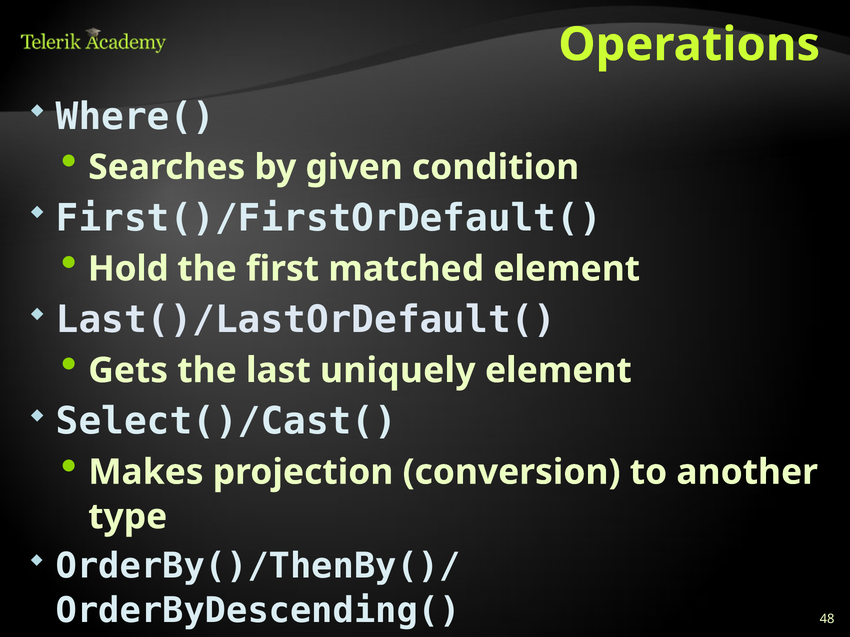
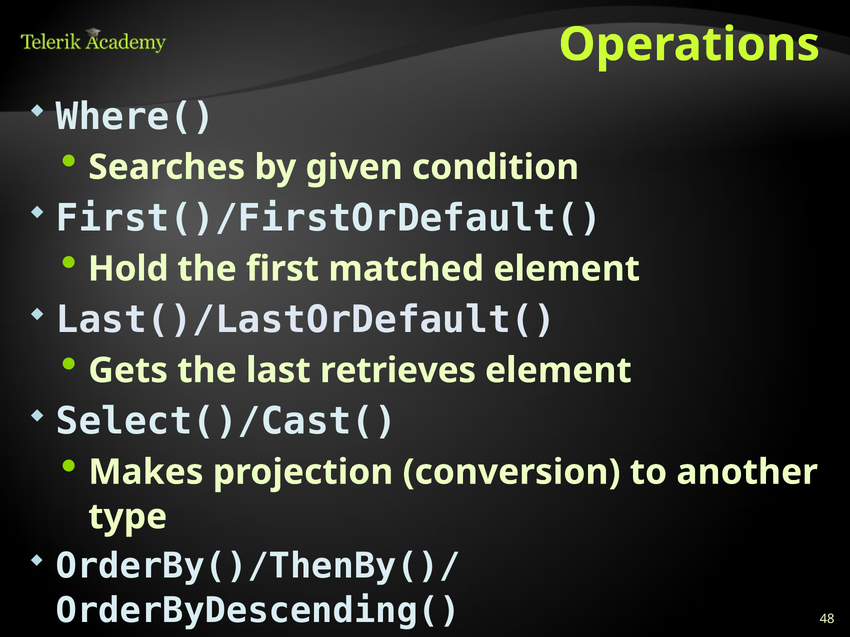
uniquely: uniquely -> retrieves
